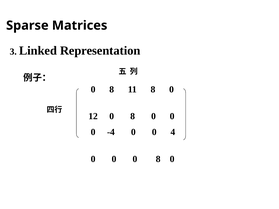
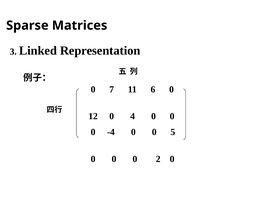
8 at (112, 89): 8 -> 7
11 8: 8 -> 6
12 0 8: 8 -> 4
4: 4 -> 5
0 0 8: 8 -> 2
